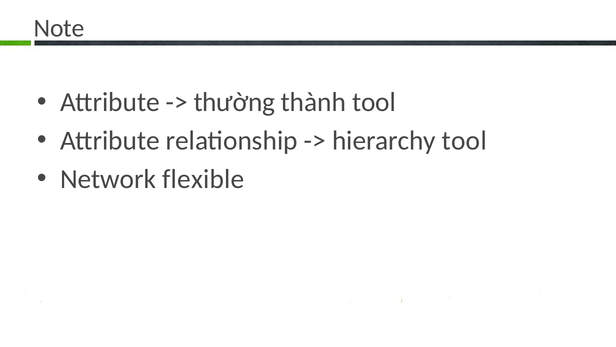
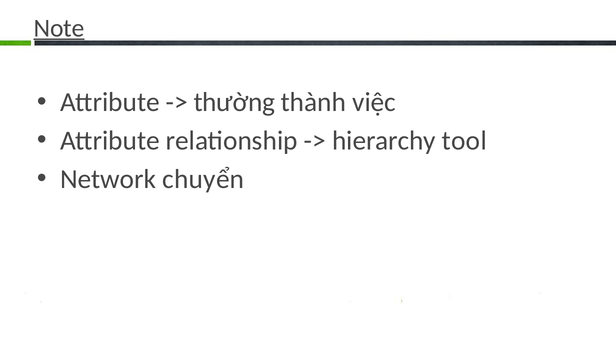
Note underline: none -> present
thành tool: tool -> việc
flexible: flexible -> chuyển
